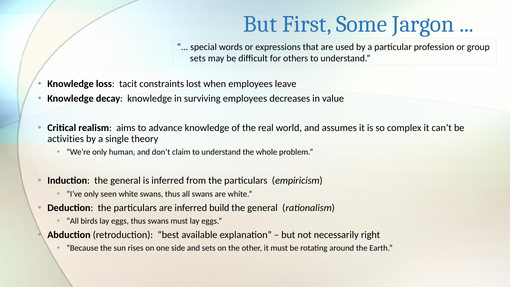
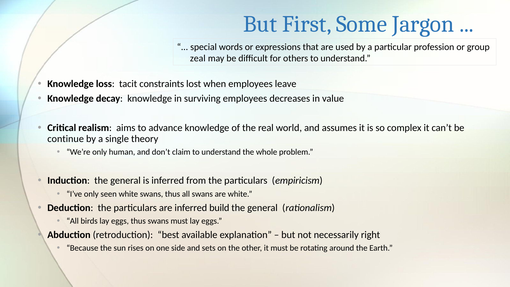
sets at (198, 58): sets -> zeal
activities: activities -> continue
